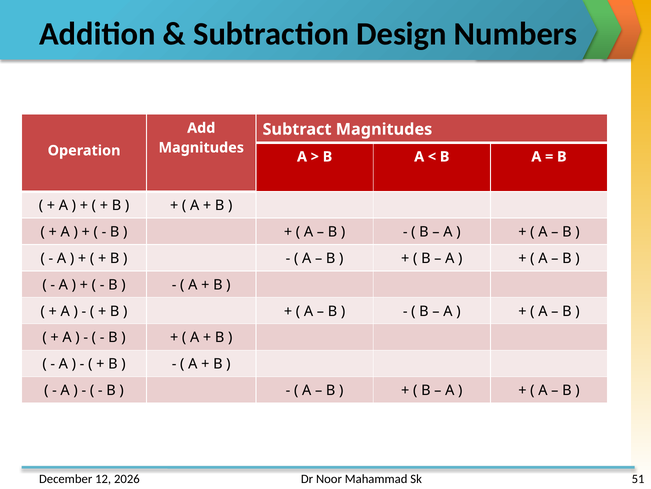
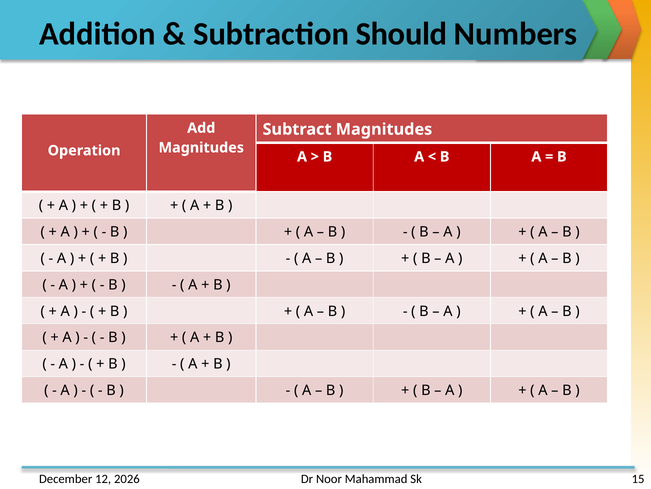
Design: Design -> Should
51: 51 -> 15
